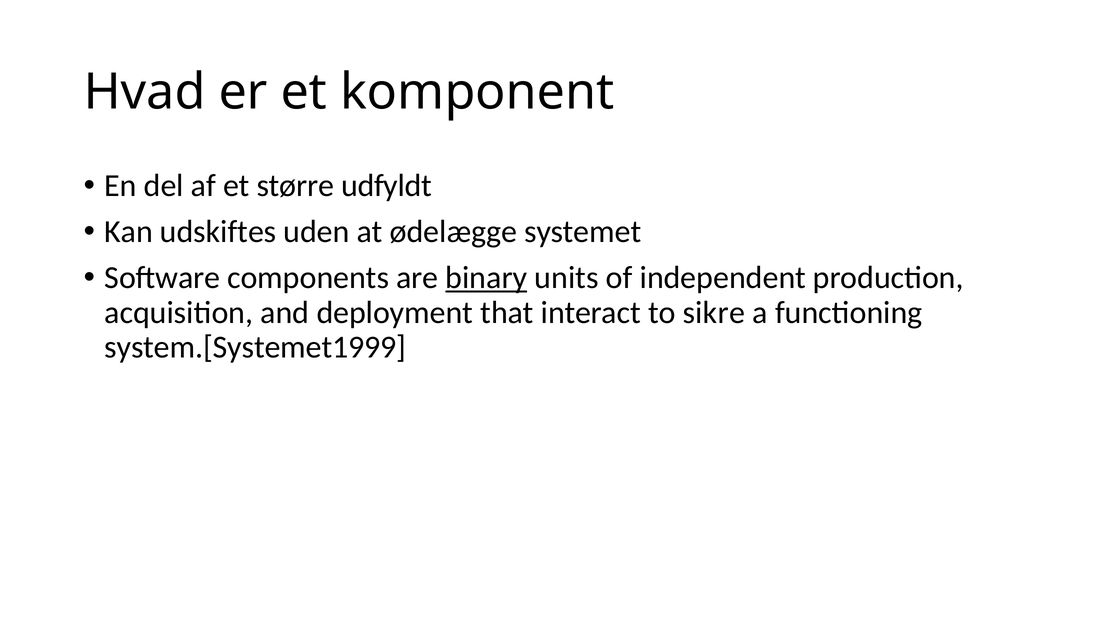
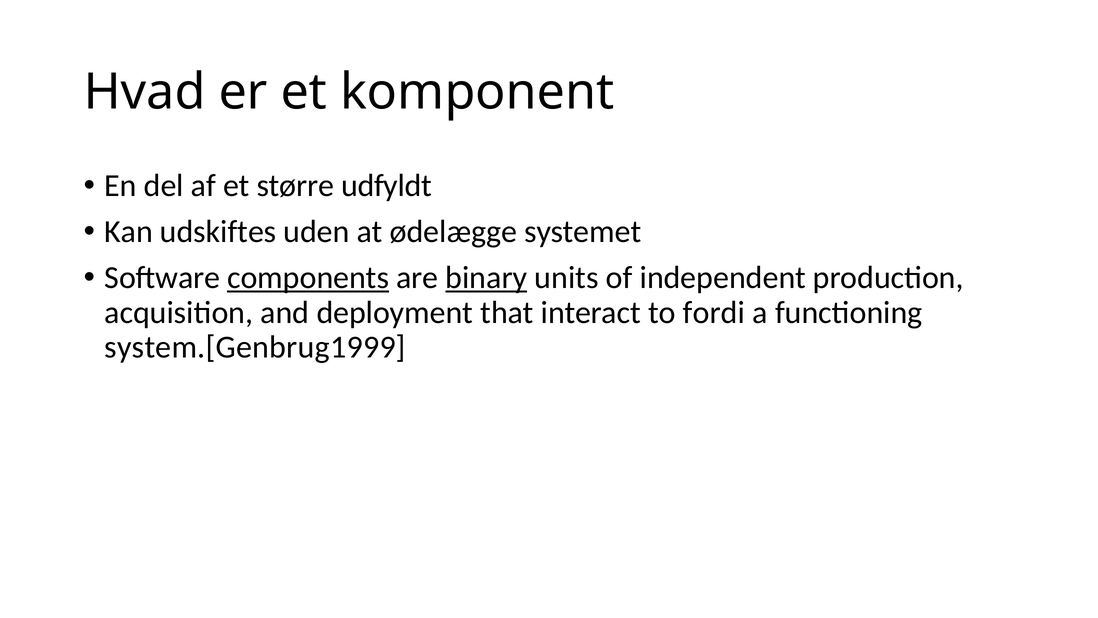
components underline: none -> present
sikre: sikre -> fordi
system.[Systemet1999: system.[Systemet1999 -> system.[Genbrug1999
